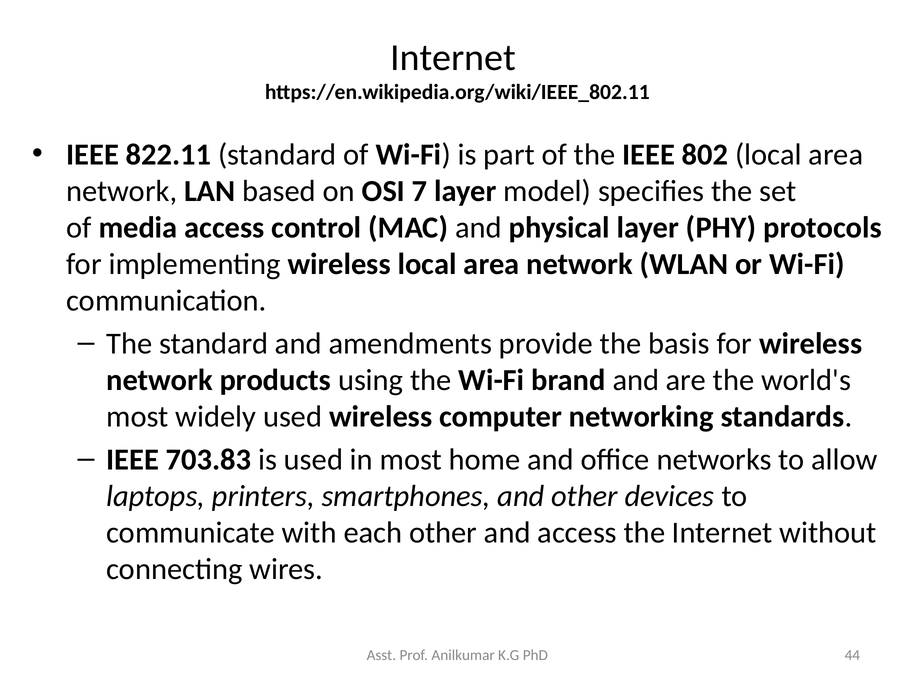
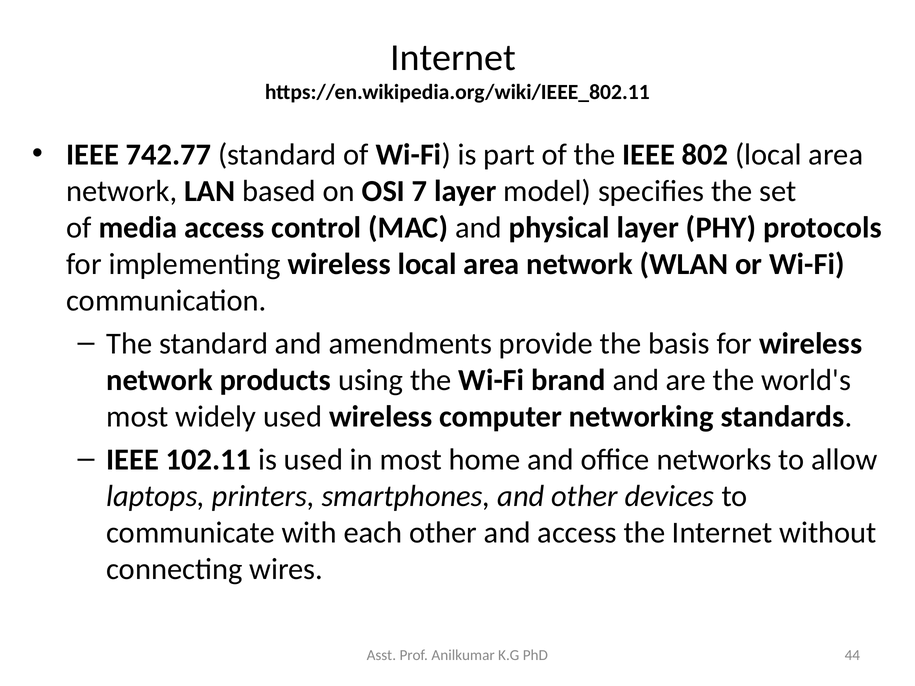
822.11: 822.11 -> 742.77
703.83: 703.83 -> 102.11
